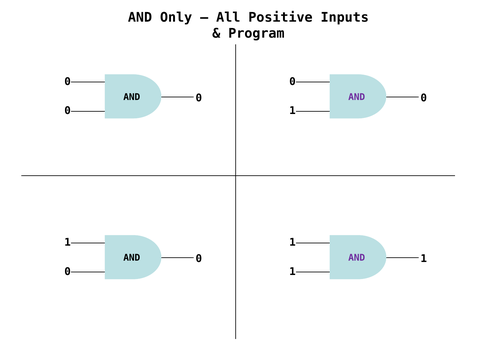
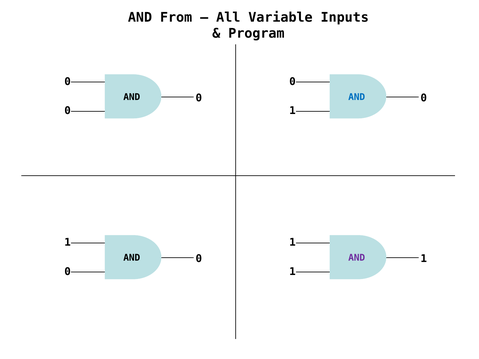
Only: Only -> From
Positive: Positive -> Variable
AND at (357, 97) colour: purple -> blue
